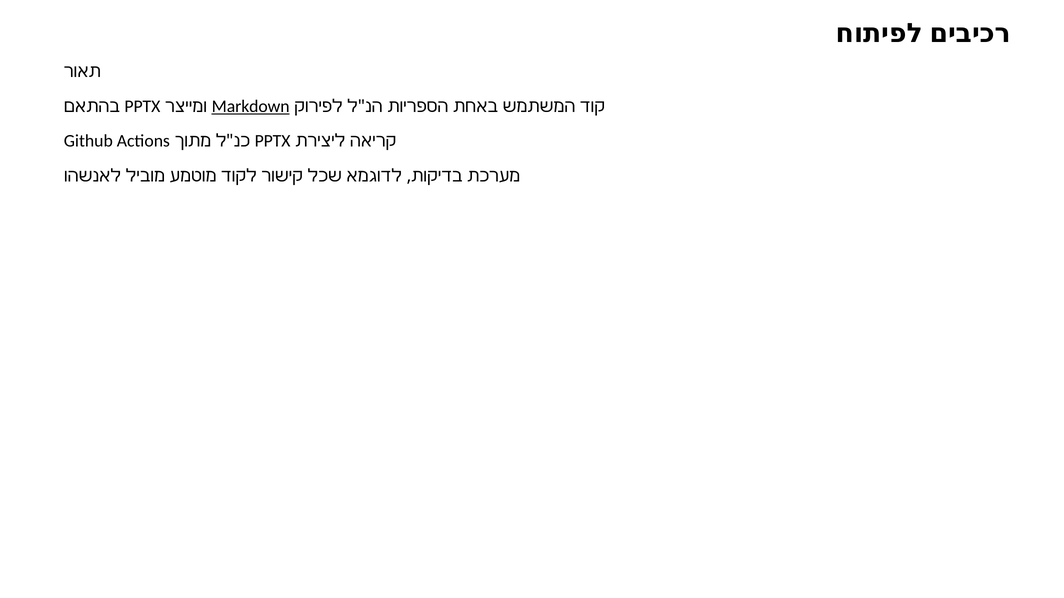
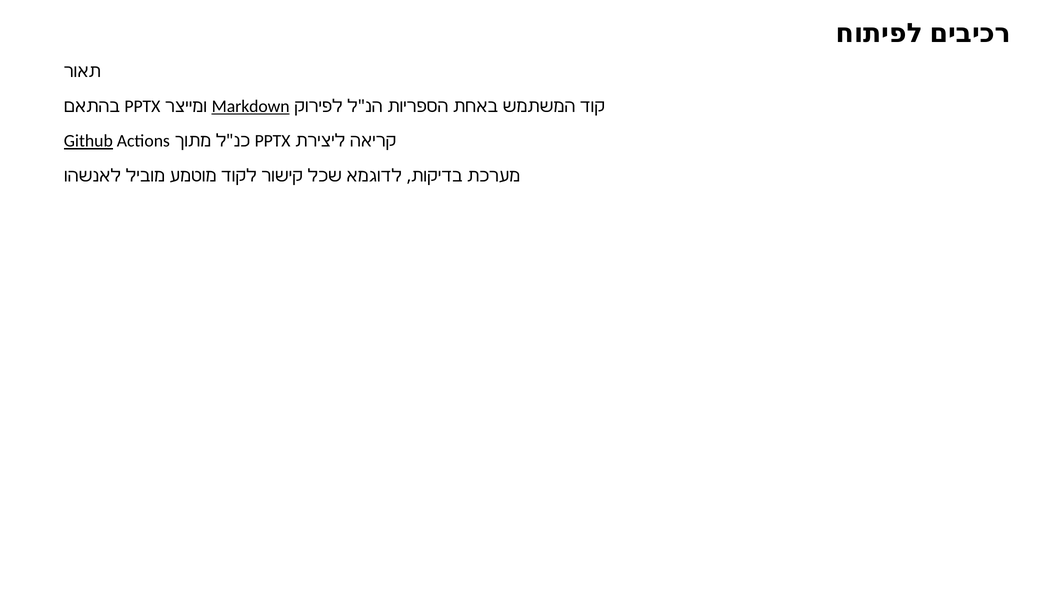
Github underline: none -> present
